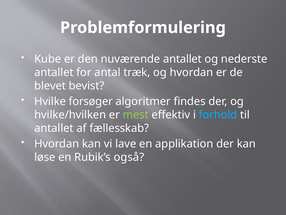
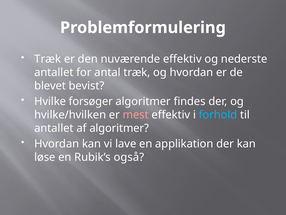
Kube at (48, 59): Kube -> Træk
nuværende antallet: antallet -> effektiv
mest colour: light green -> pink
af fællesskab: fællesskab -> algoritmer
